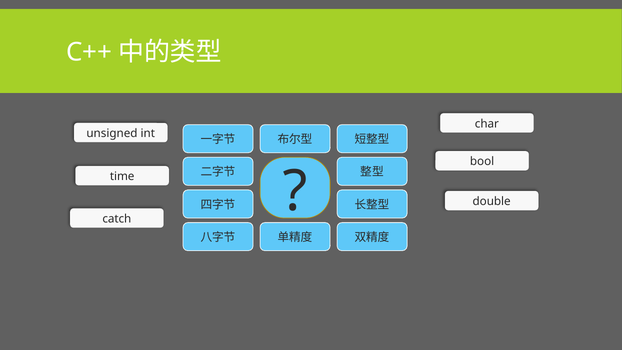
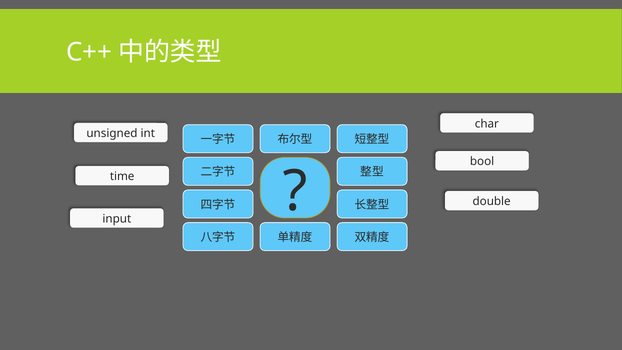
catch: catch -> input
